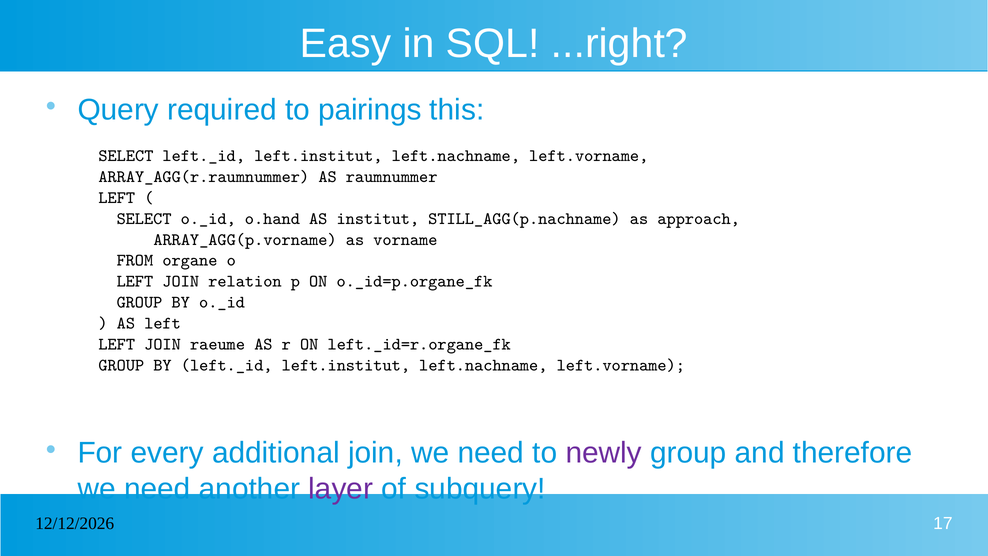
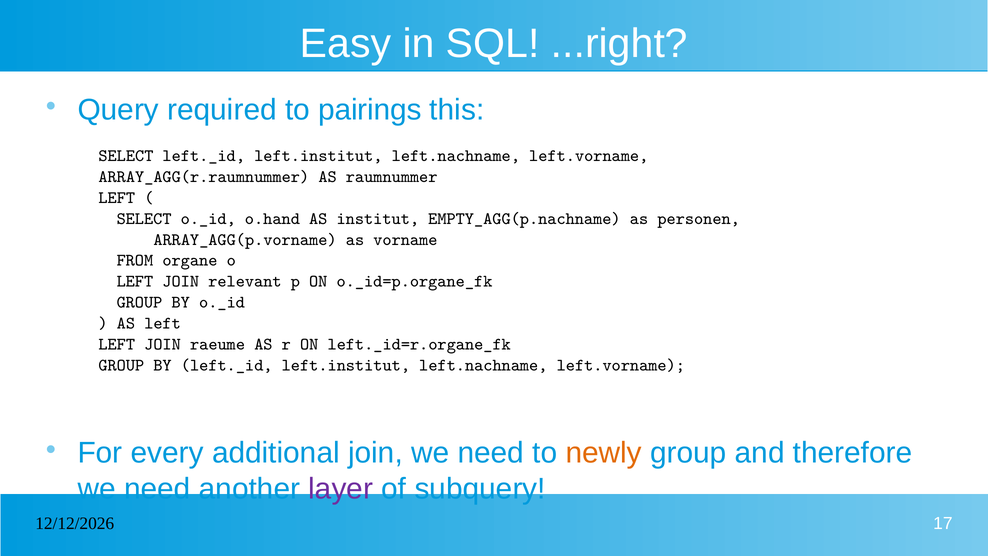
STILL_AGG(p.nachname: STILL_AGG(p.nachname -> EMPTY_AGG(p.nachname
approach: approach -> personen
relation: relation -> relevant
newly colour: purple -> orange
